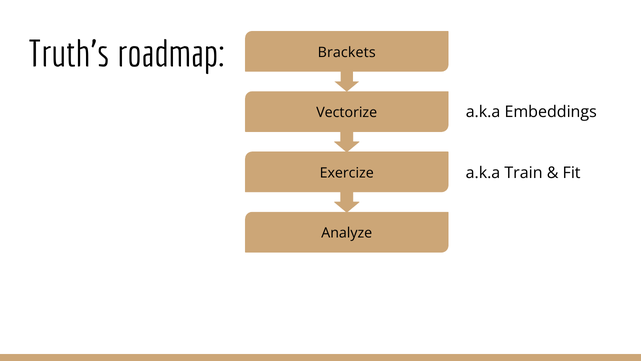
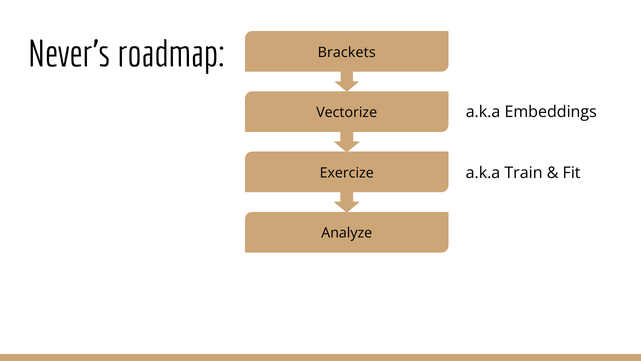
Truth’s: Truth’s -> Never’s
